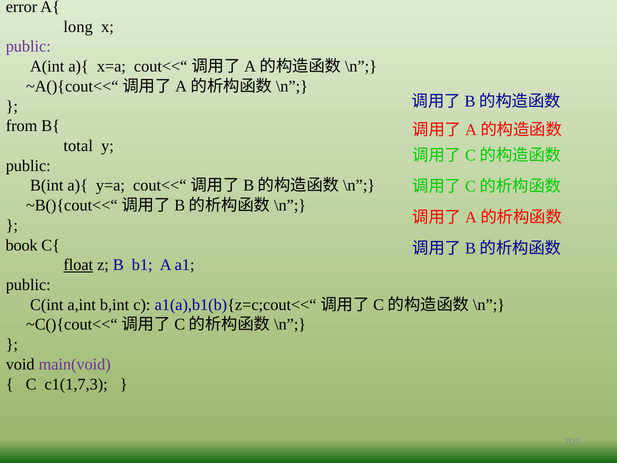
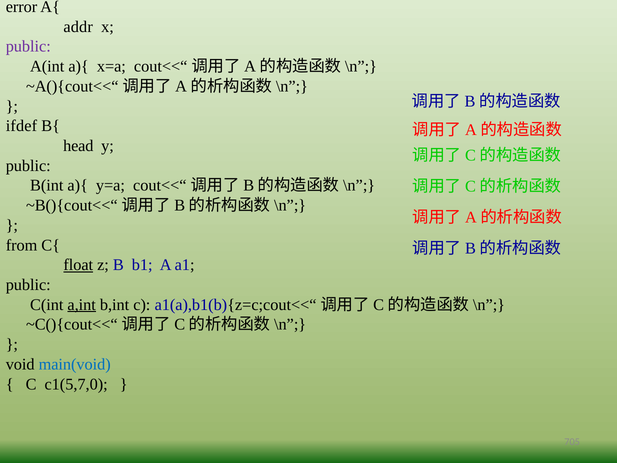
long: long -> addr
from: from -> ifdef
total: total -> head
book: book -> from
a,int underline: none -> present
main(void colour: purple -> blue
c1(1,7,3: c1(1,7,3 -> c1(5,7,0
